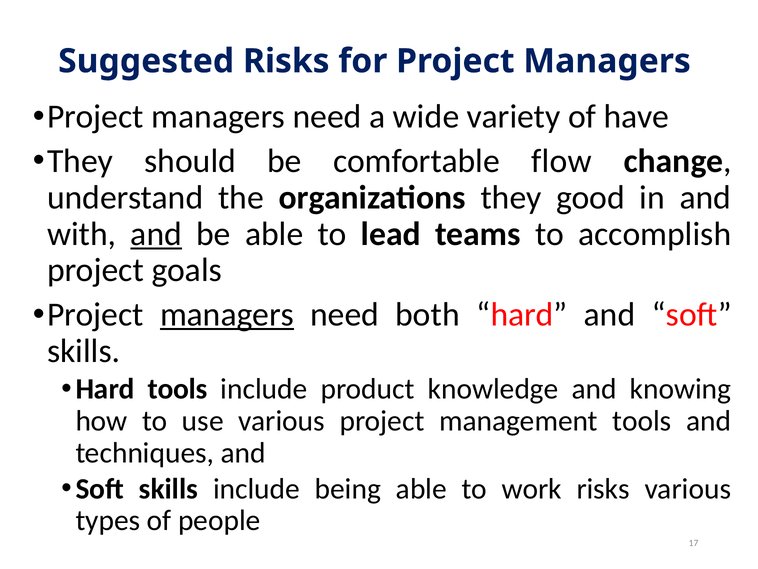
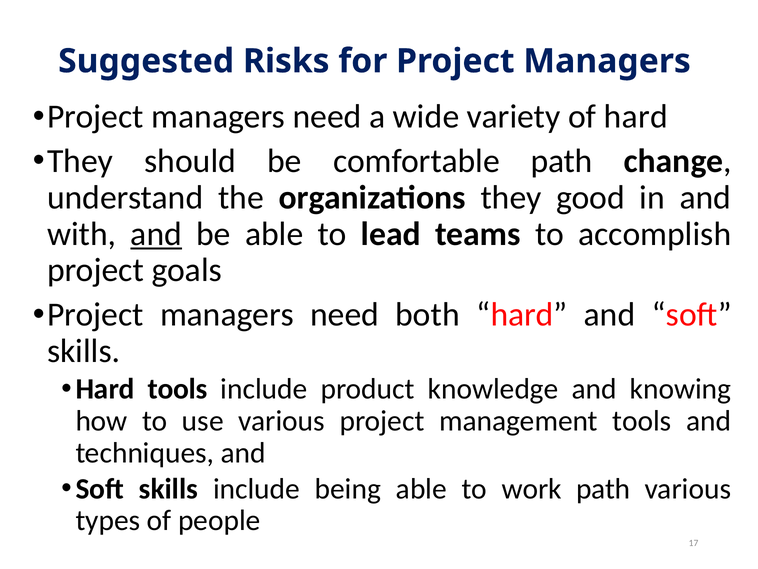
of have: have -> hard
comfortable flow: flow -> path
managers at (227, 314) underline: present -> none
work risks: risks -> path
